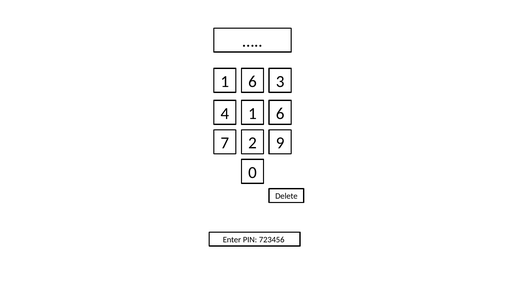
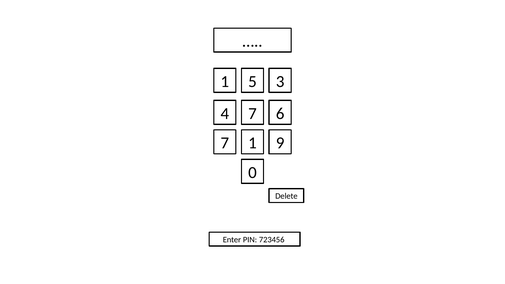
6 at (252, 82): 6 -> 5
4 1: 1 -> 7
7 2: 2 -> 1
